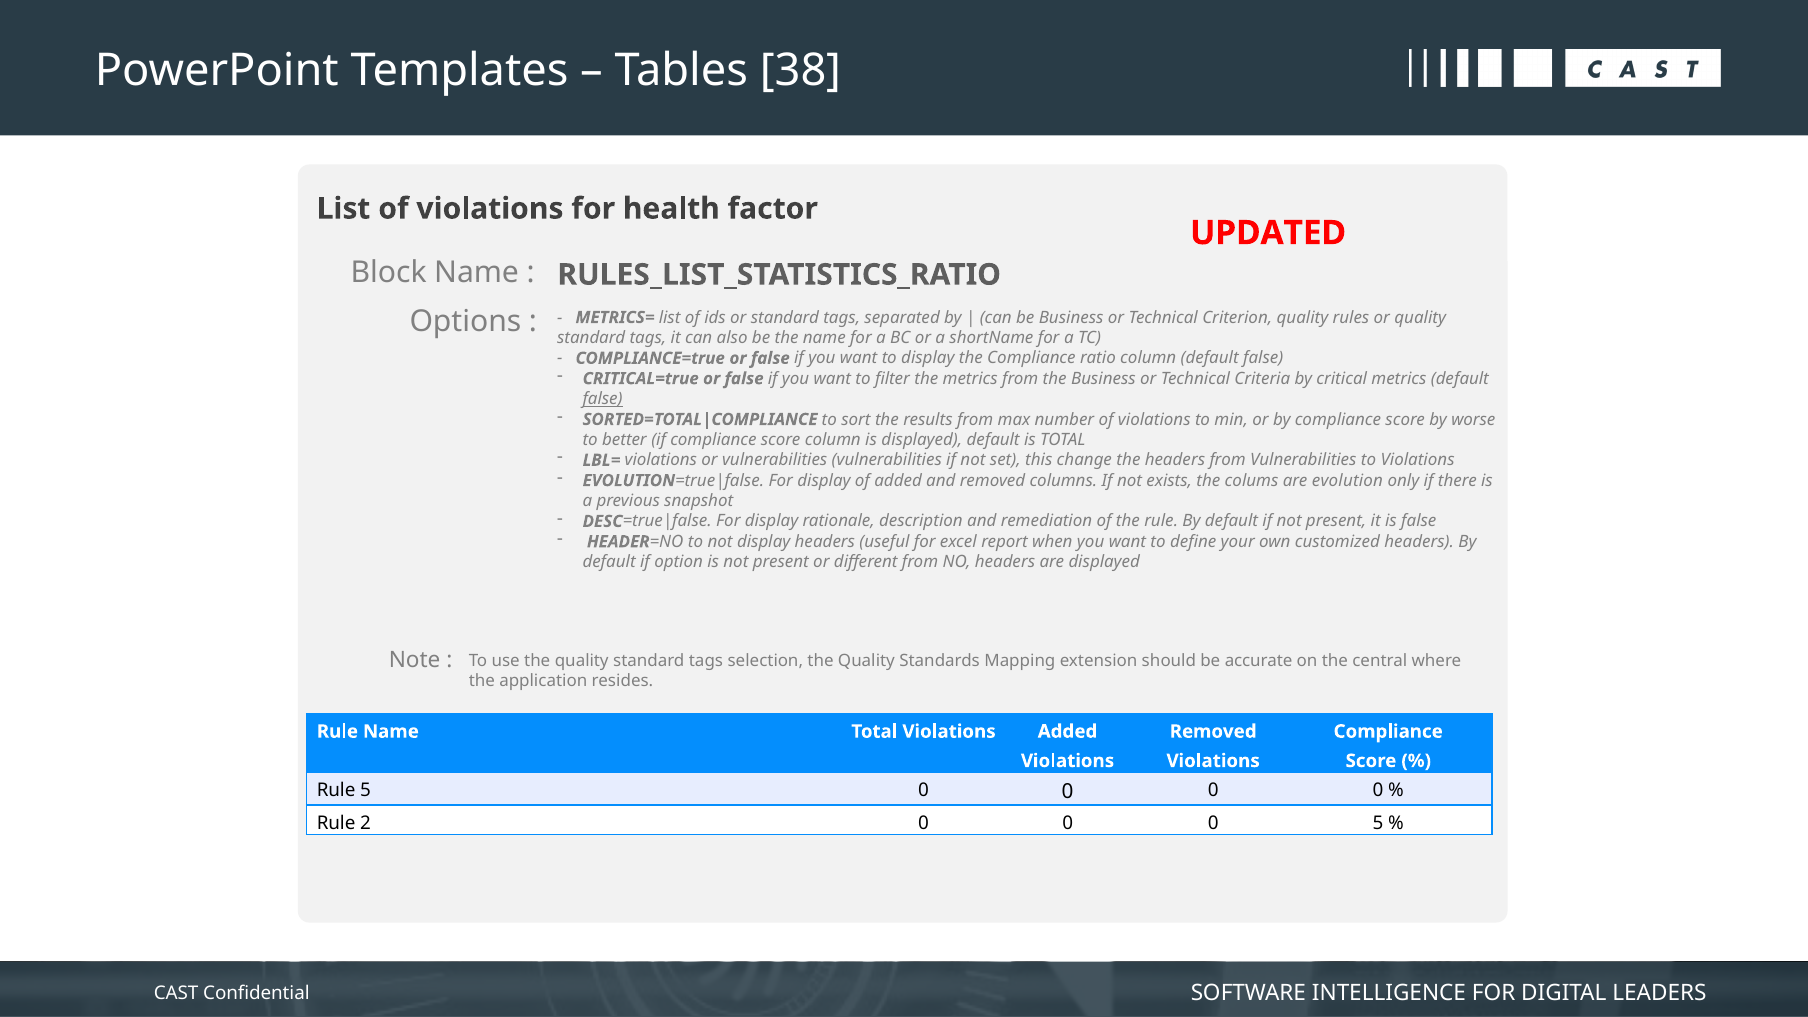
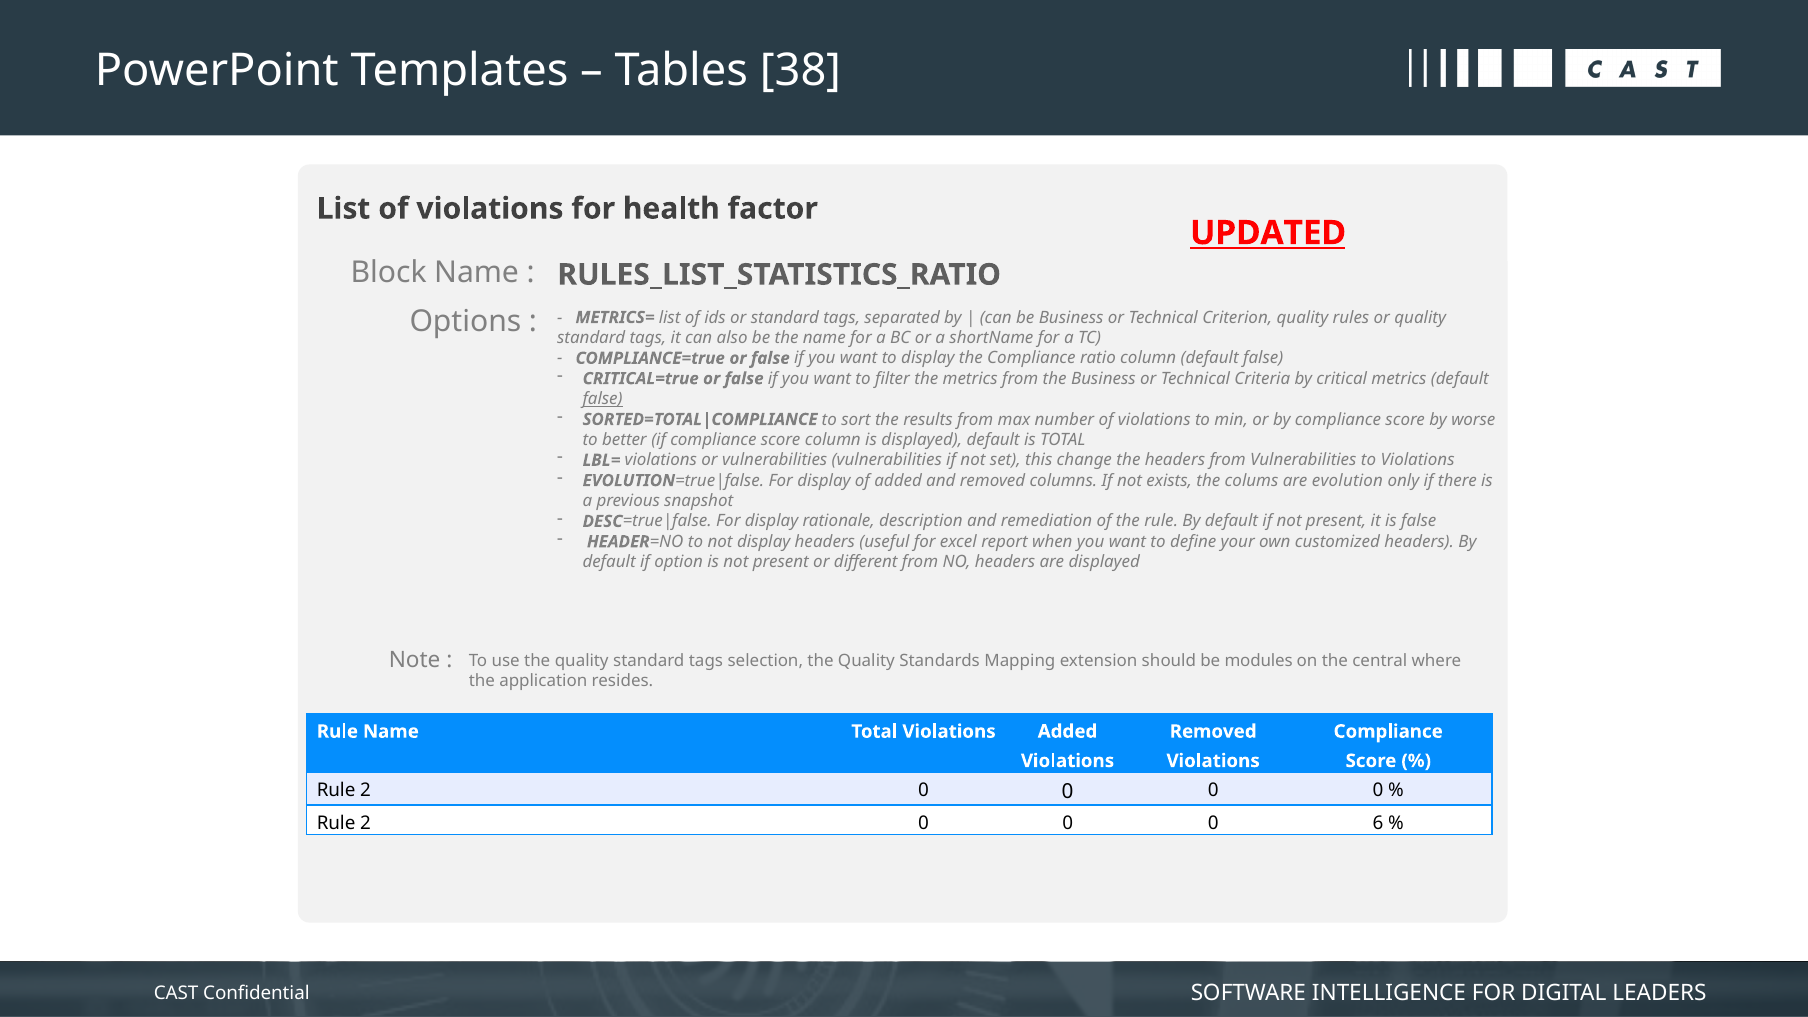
UPDATED underline: none -> present
accurate: accurate -> modules
5 at (366, 790): 5 -> 2
0 5: 5 -> 6
